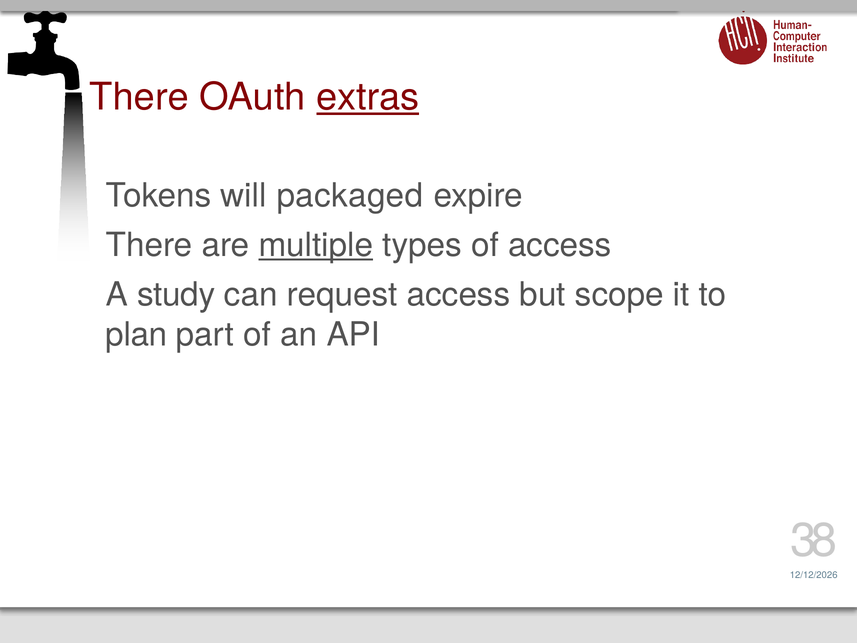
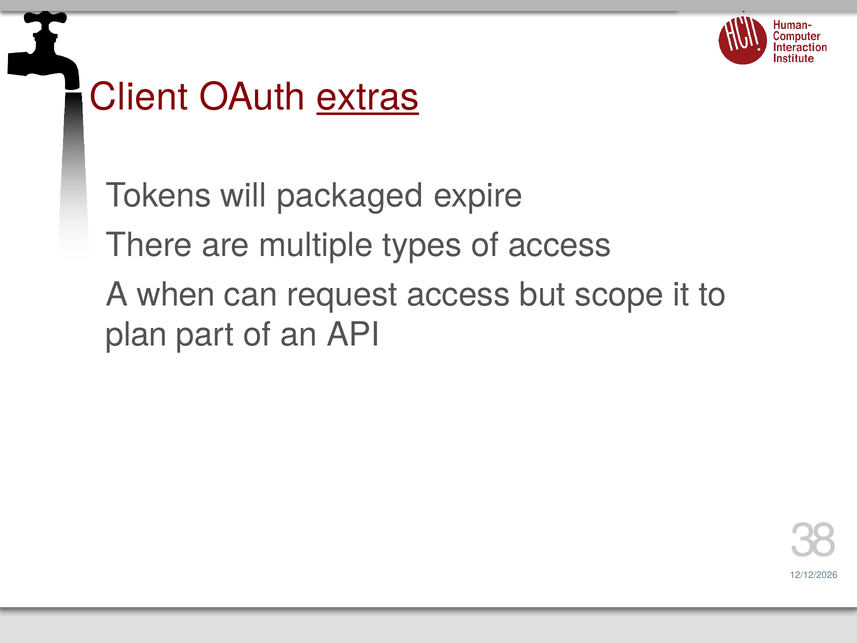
There at (139, 97): There -> Client
multiple underline: present -> none
study: study -> when
